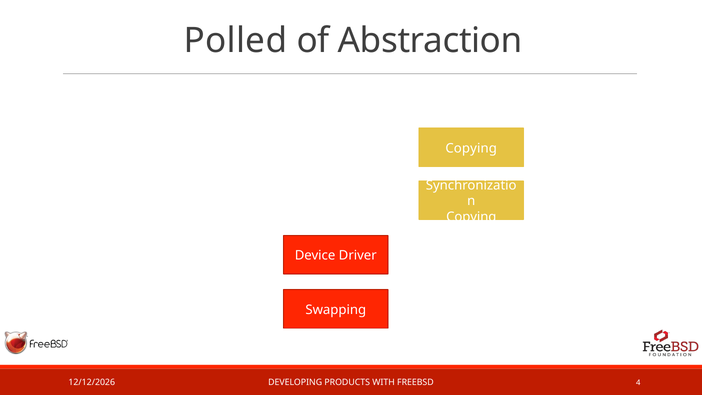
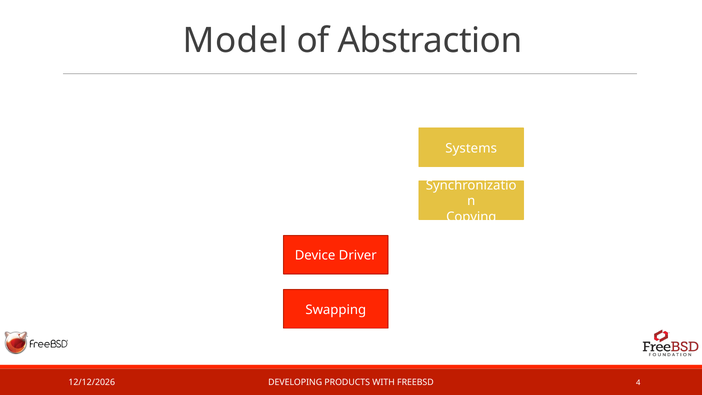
Polled: Polled -> Model
Copying at (471, 148): Copying -> Systems
